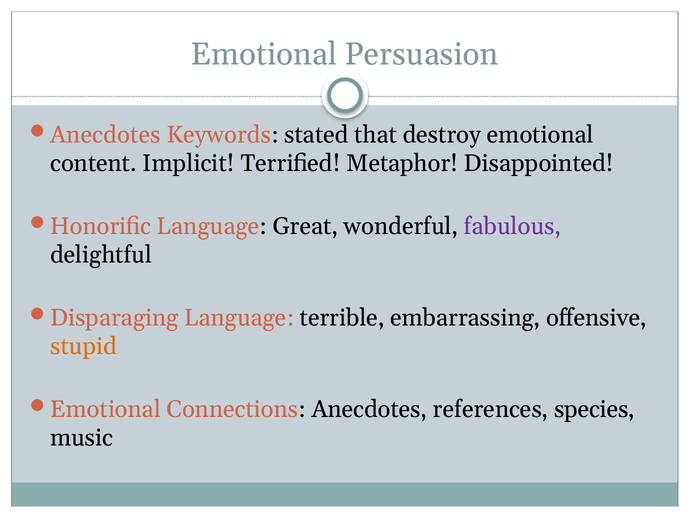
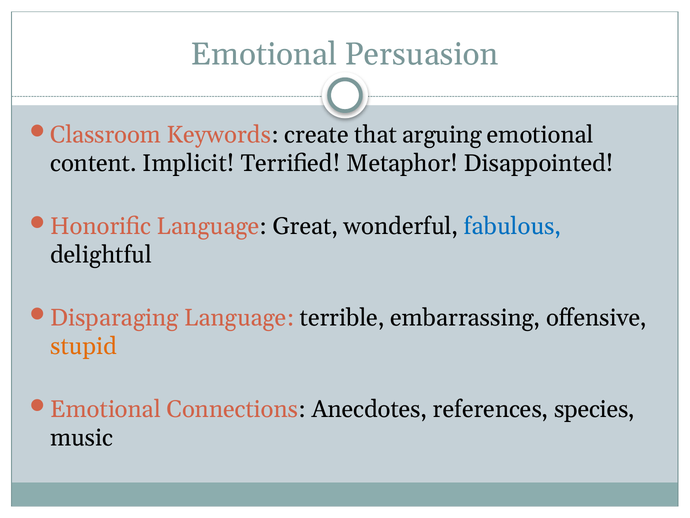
Anecdotes at (106, 135): Anecdotes -> Classroom
stated: stated -> create
destroy: destroy -> arguing
fabulous colour: purple -> blue
